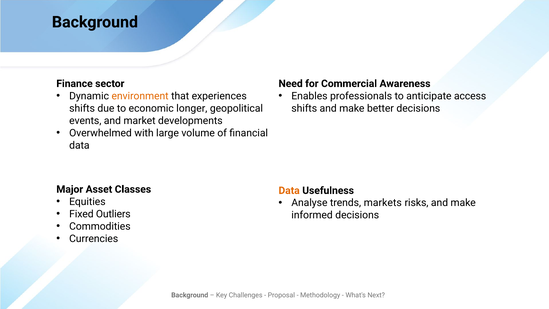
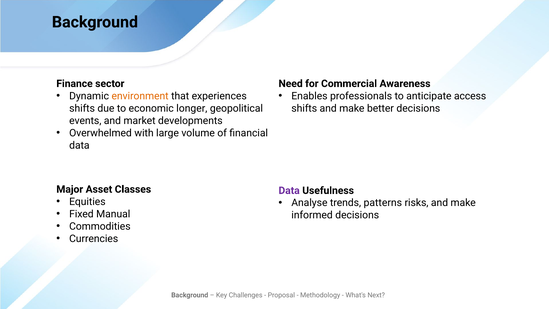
Data at (289, 190) colour: orange -> purple
markets: markets -> patterns
Outliers: Outliers -> Manual
